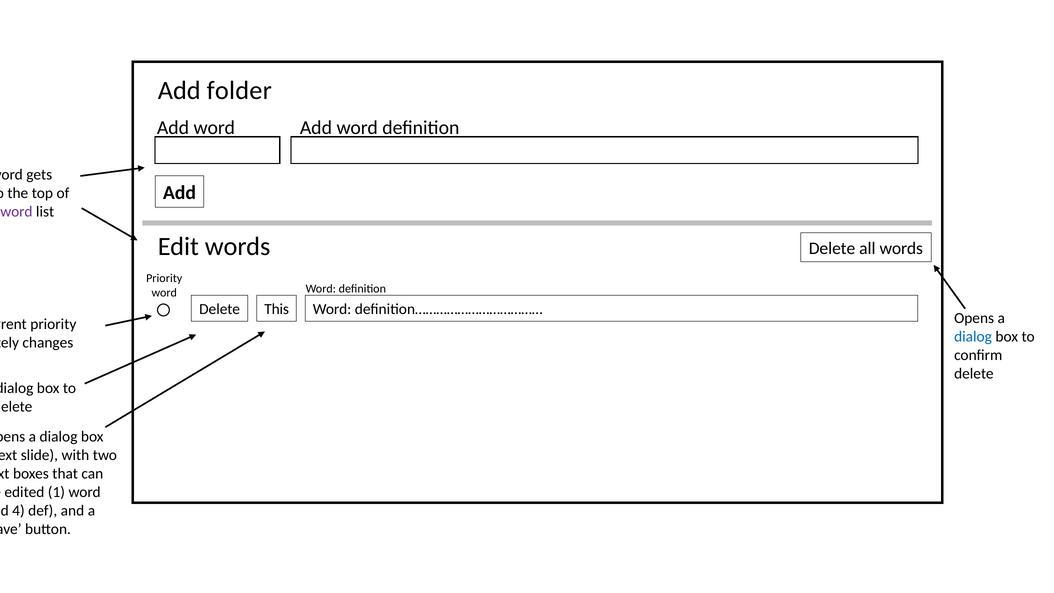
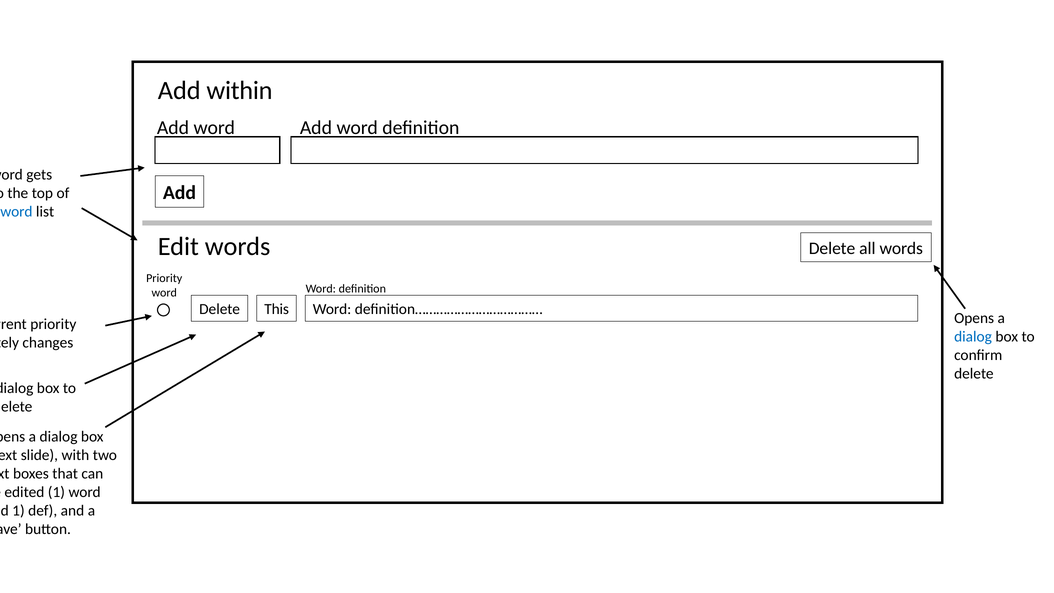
folder: folder -> within
word at (16, 211) colour: purple -> blue
4 at (18, 511): 4 -> 1
